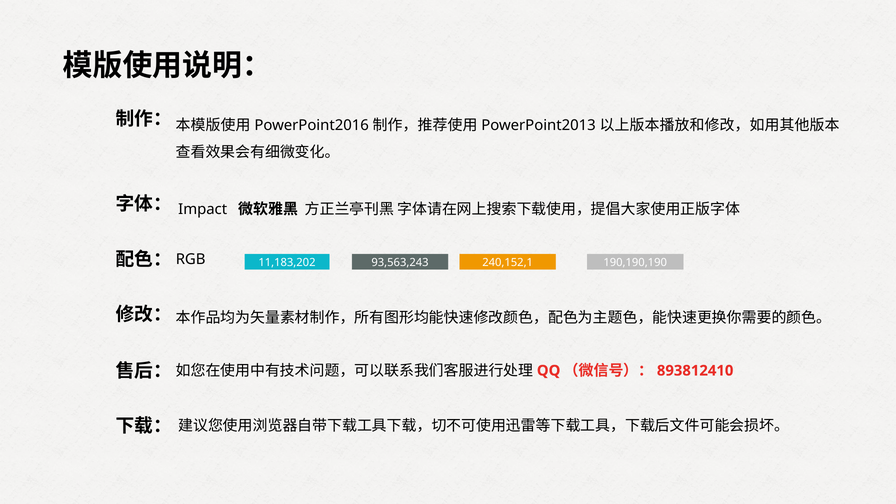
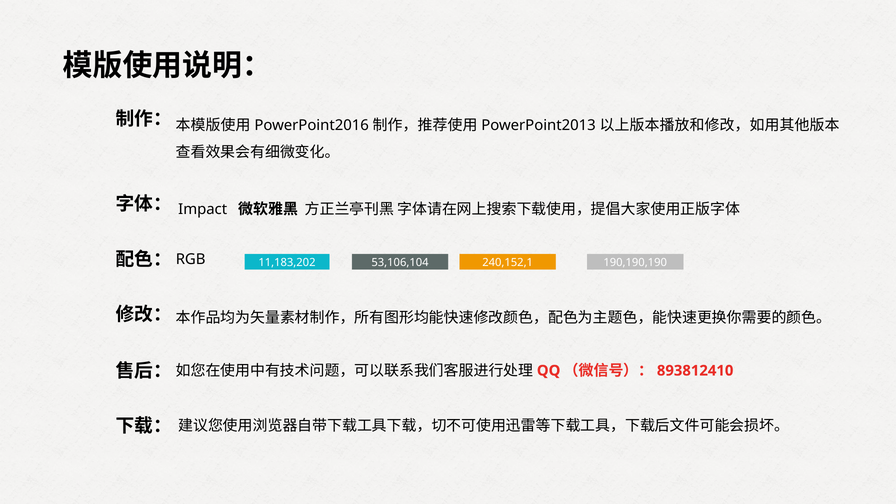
93,563,243: 93,563,243 -> 53,106,104
